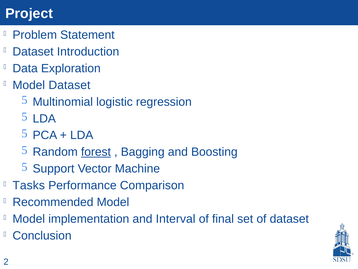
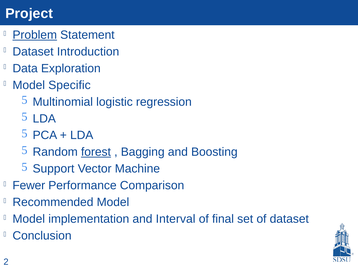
Problem underline: none -> present
Model Dataset: Dataset -> Specific
Tasks: Tasks -> Fewer
